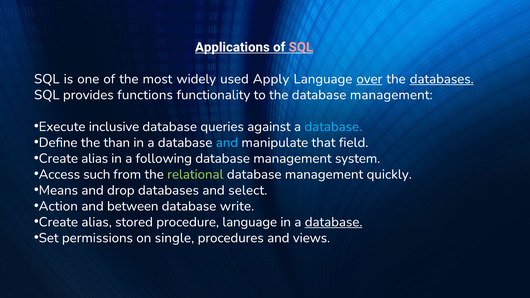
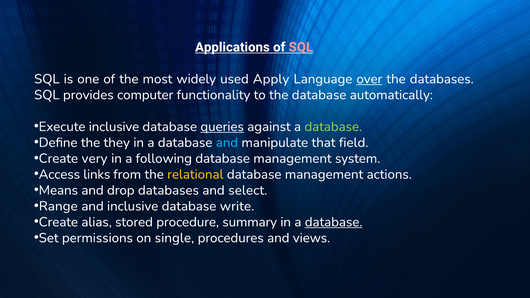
databases at (442, 79) underline: present -> none
functions: functions -> computer
the database management: management -> automatically
queries underline: none -> present
database at (333, 127) colour: light blue -> light green
than: than -> they
alias at (95, 159): alias -> very
such: such -> links
relational colour: light green -> yellow
quickly: quickly -> actions
Action: Action -> Range
and between: between -> inclusive
procedure language: language -> summary
